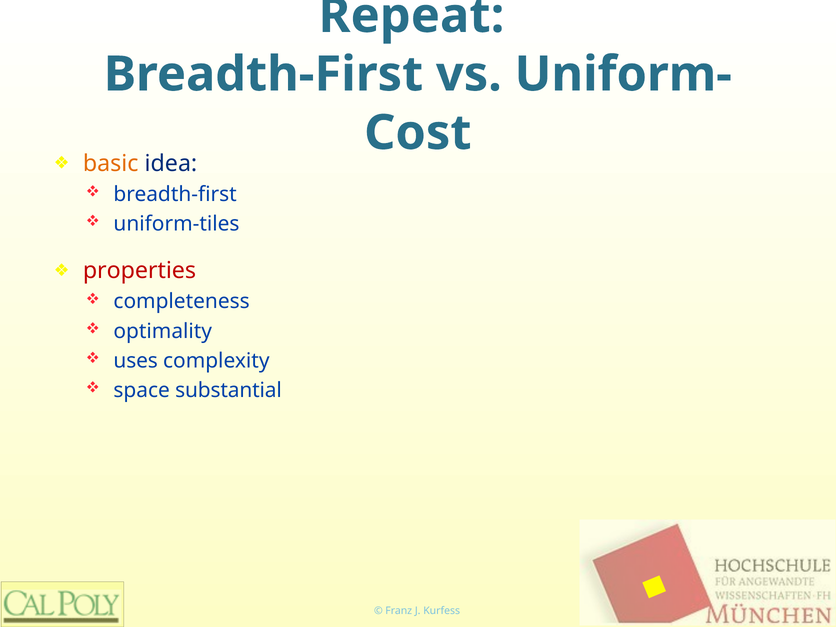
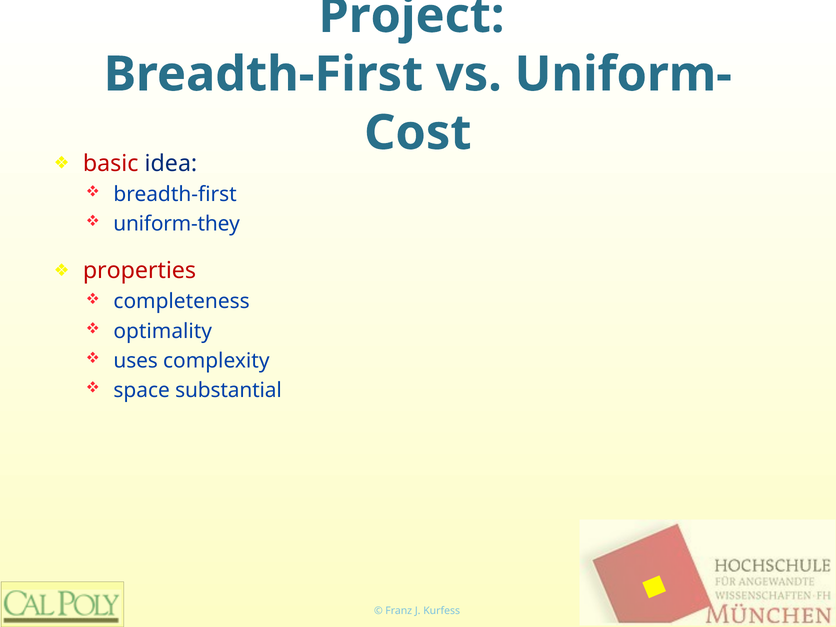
Repeat: Repeat -> Project
basic colour: orange -> red
uniform-tiles: uniform-tiles -> uniform-they
